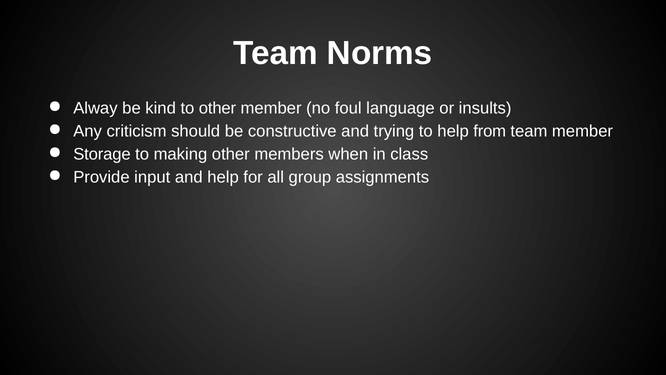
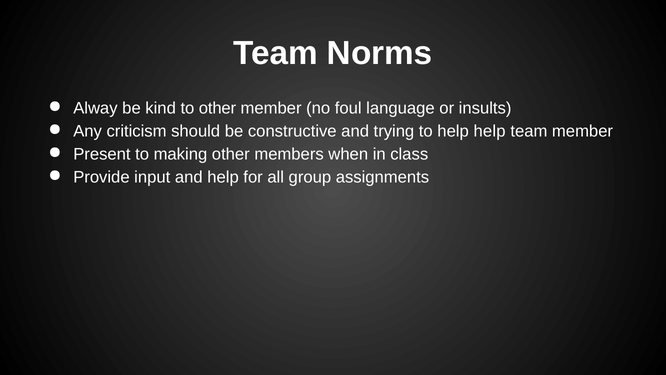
help from: from -> help
Storage: Storage -> Present
